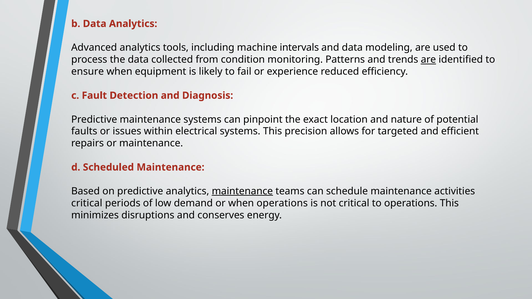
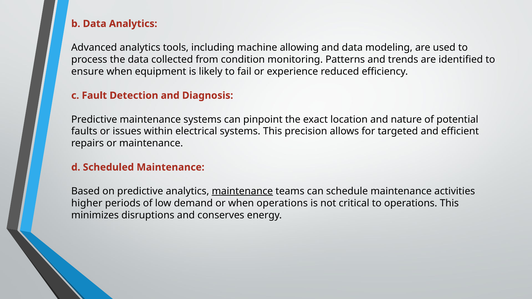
intervals: intervals -> allowing
are at (428, 60) underline: present -> none
critical at (87, 203): critical -> higher
